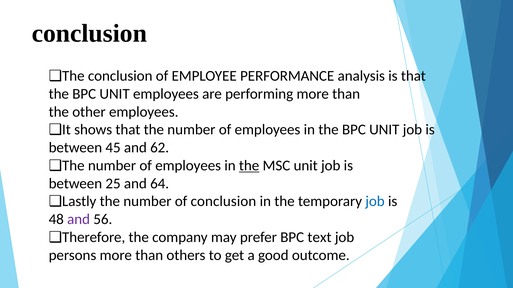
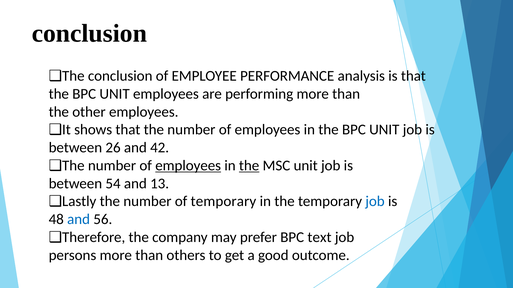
45: 45 -> 26
62: 62 -> 42
employees at (188, 166) underline: none -> present
25: 25 -> 54
64: 64 -> 13
of conclusion: conclusion -> temporary
and at (79, 220) colour: purple -> blue
